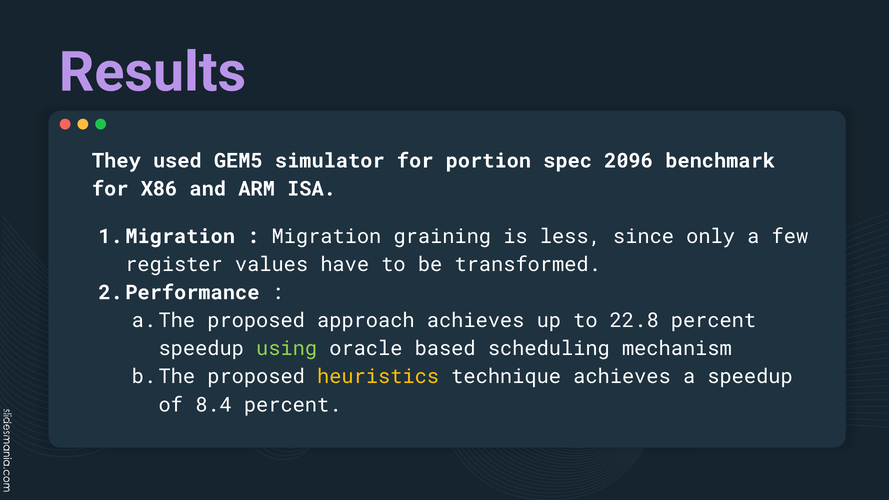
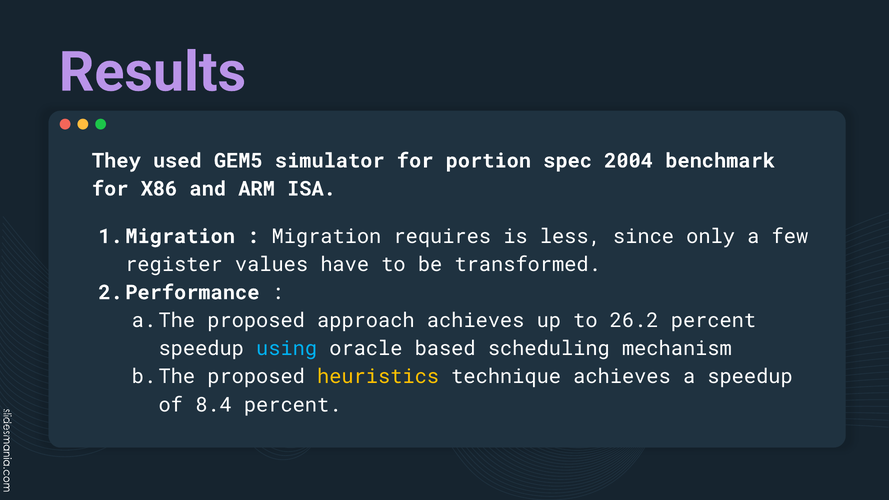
2096: 2096 -> 2004
graining: graining -> requires
22.8: 22.8 -> 26.2
using colour: light green -> light blue
